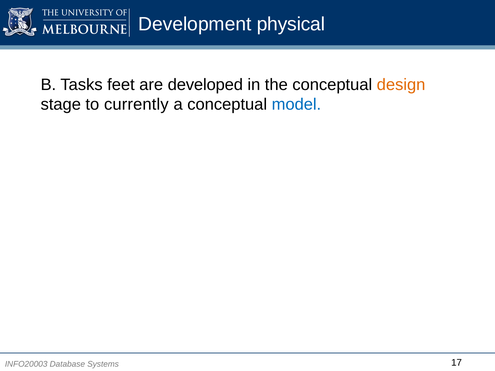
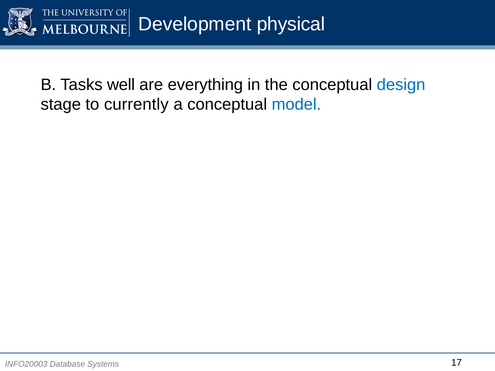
feet: feet -> well
developed: developed -> everything
design colour: orange -> blue
